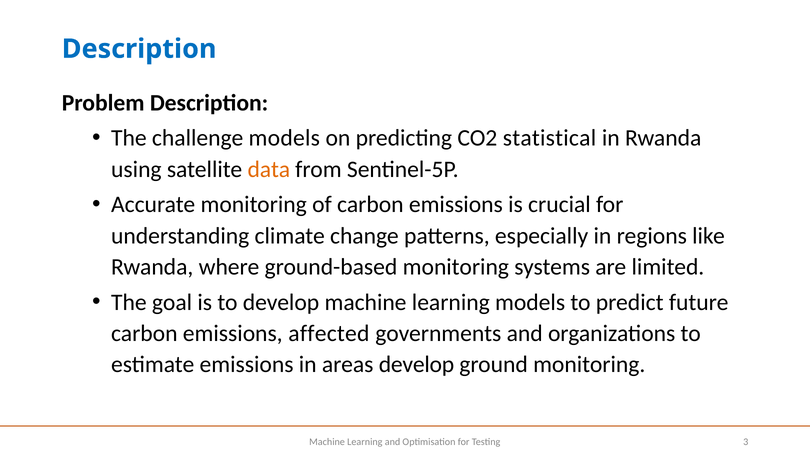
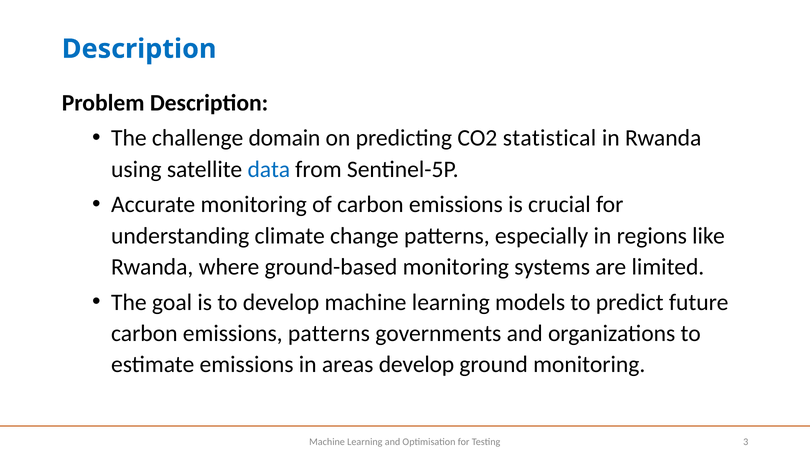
challenge models: models -> domain
data colour: orange -> blue
emissions affected: affected -> patterns
